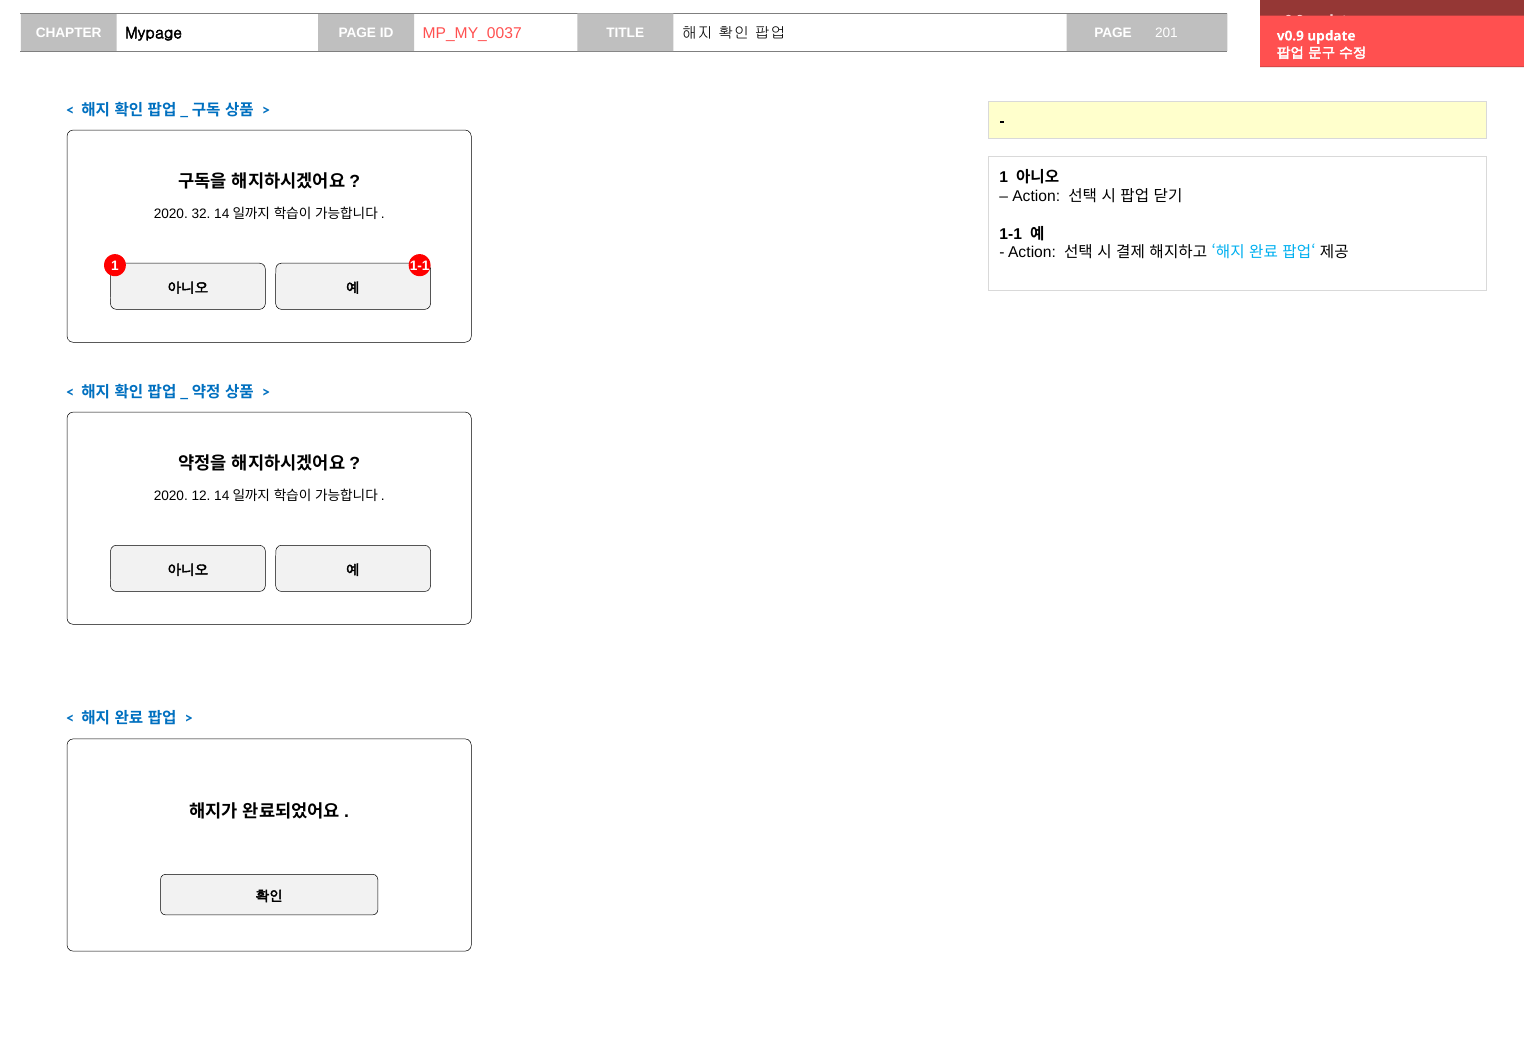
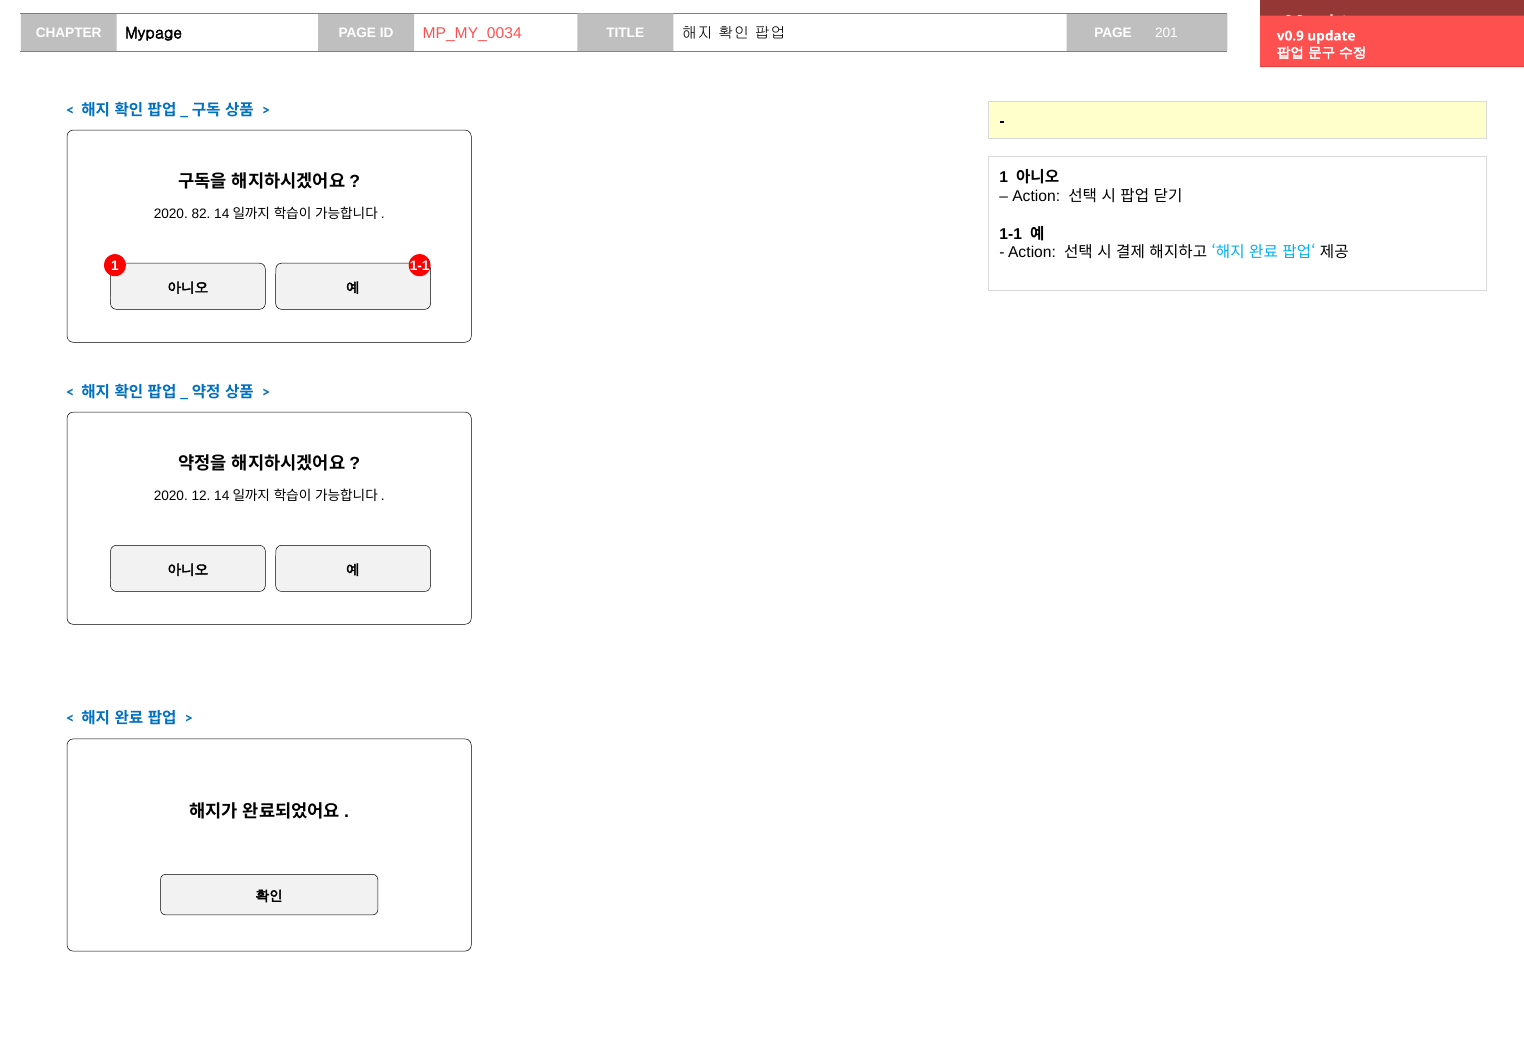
MP_MY_0037: MP_MY_0037 -> MP_MY_0034
32: 32 -> 82
